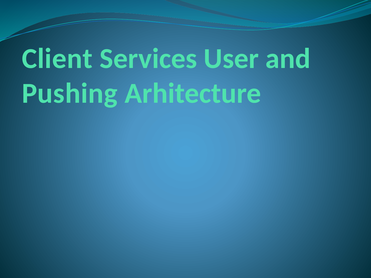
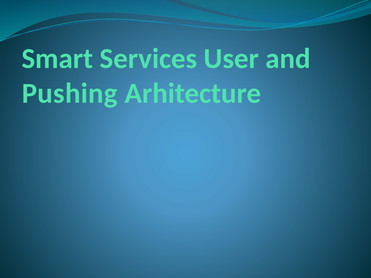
Client: Client -> Smart
